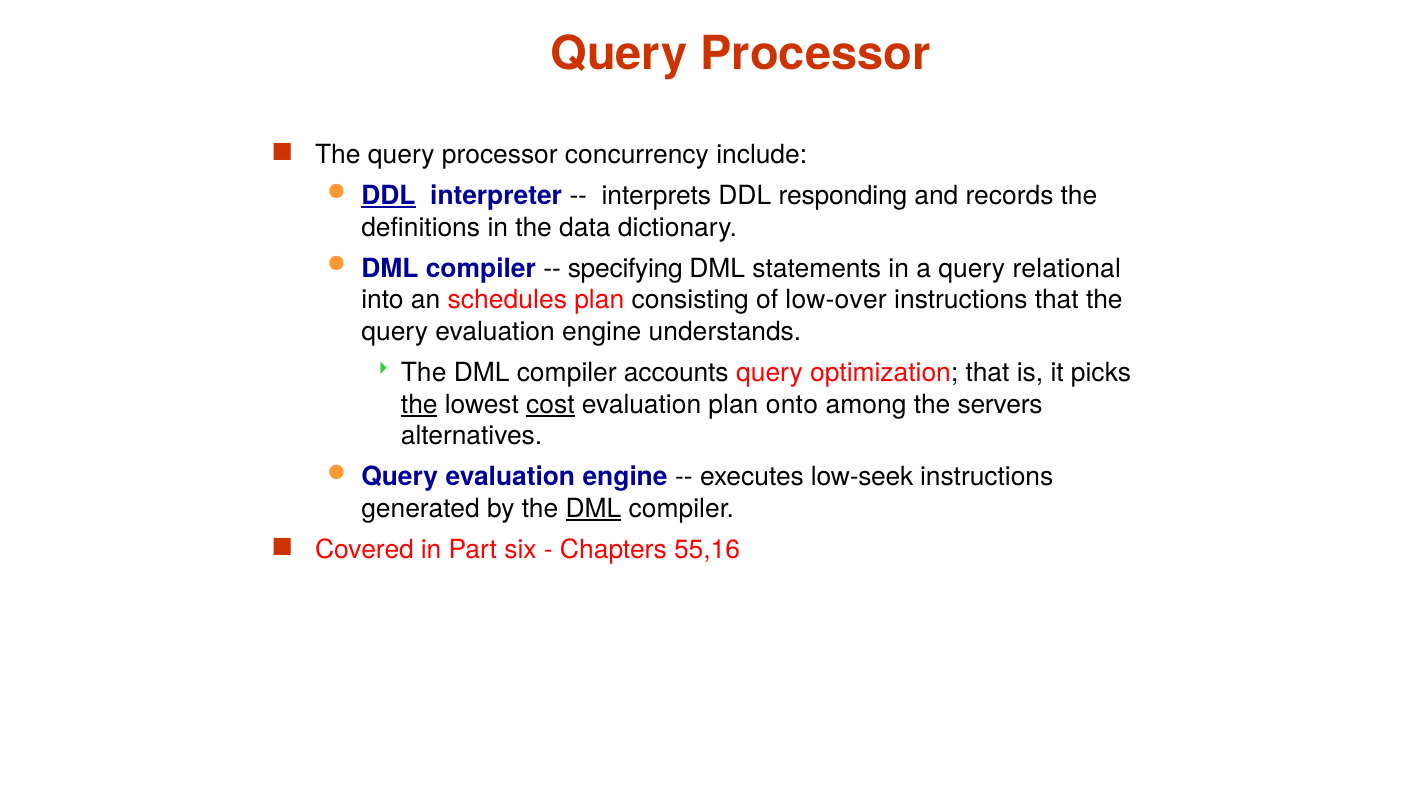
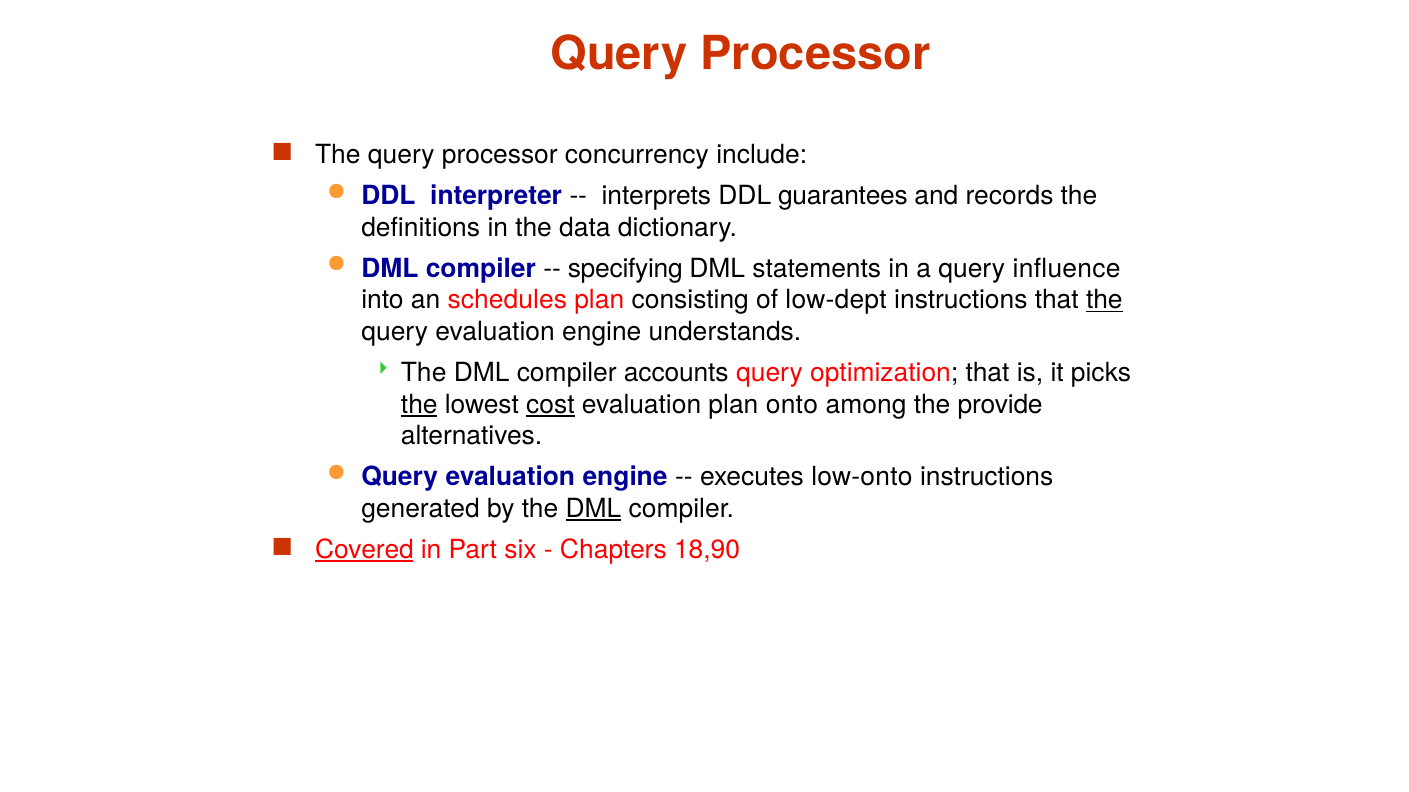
DDL at (388, 196) underline: present -> none
responding: responding -> guarantees
relational: relational -> influence
low-over: low-over -> low-dept
the at (1104, 300) underline: none -> present
servers: servers -> provide
low-seek: low-seek -> low-onto
Covered underline: none -> present
55,16: 55,16 -> 18,90
